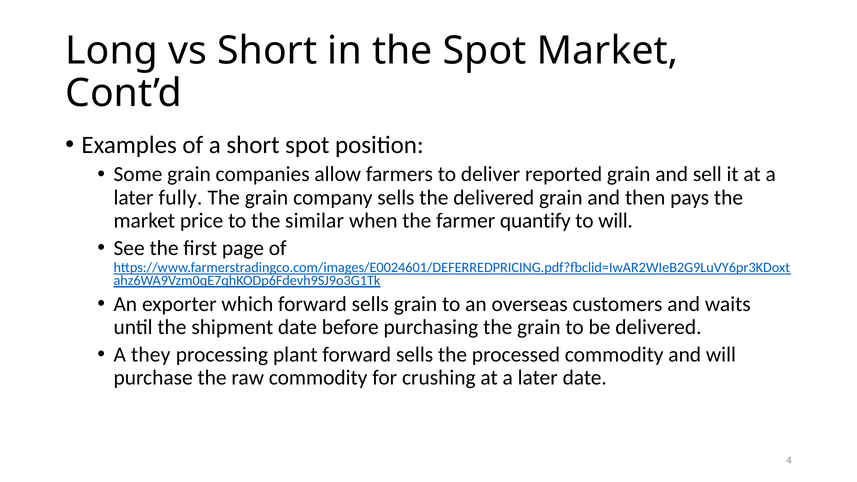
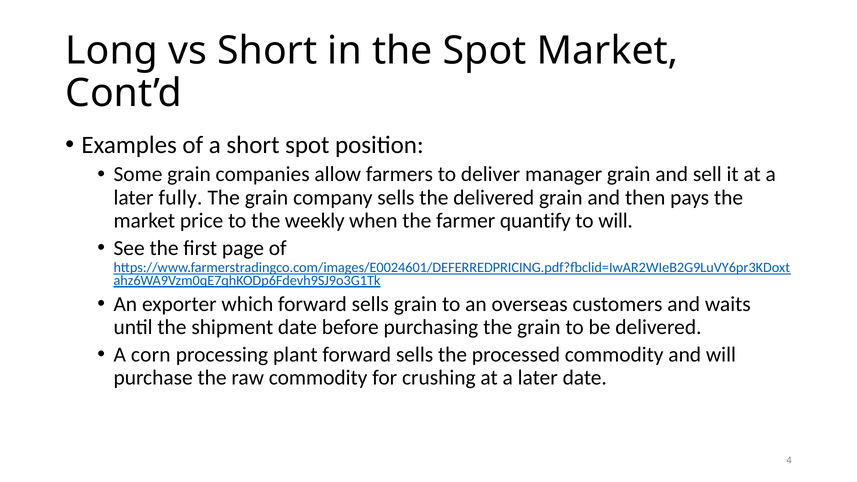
reported: reported -> manager
similar: similar -> weekly
they: they -> corn
